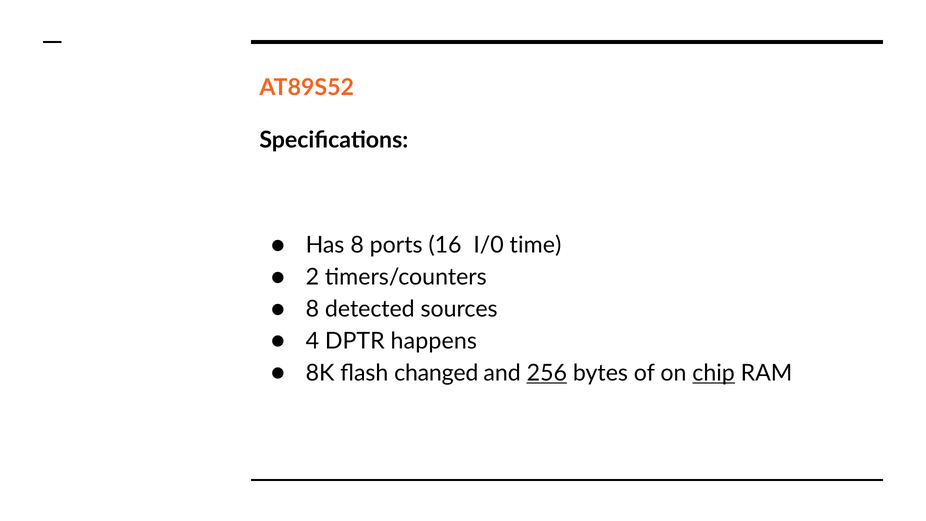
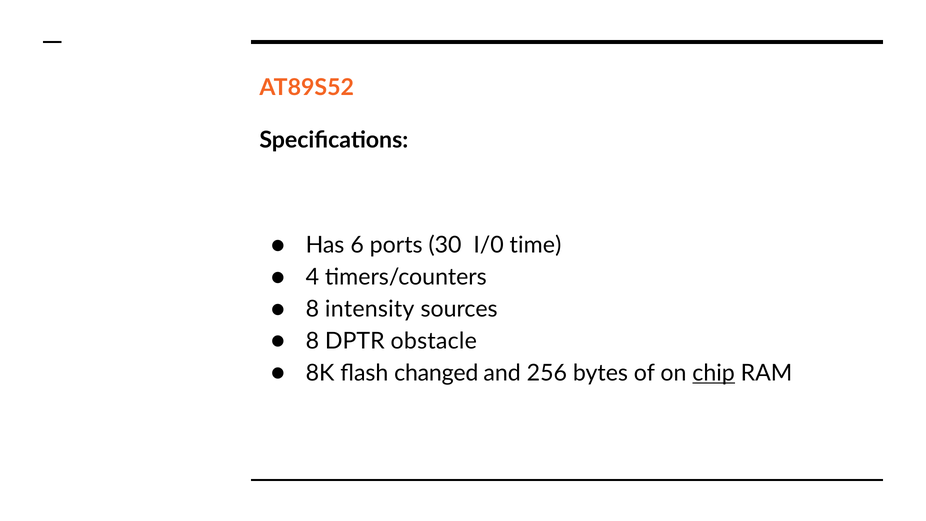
Has 8: 8 -> 6
16: 16 -> 30
2: 2 -> 4
detected: detected -> intensity
4 at (312, 341): 4 -> 8
happens: happens -> obstacle
256 underline: present -> none
